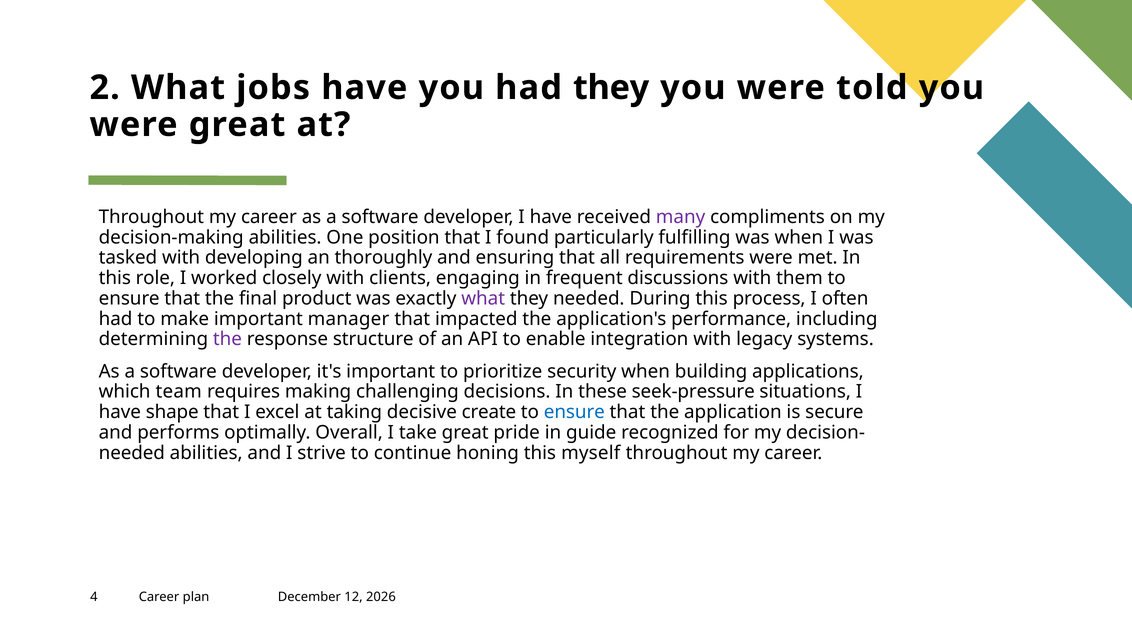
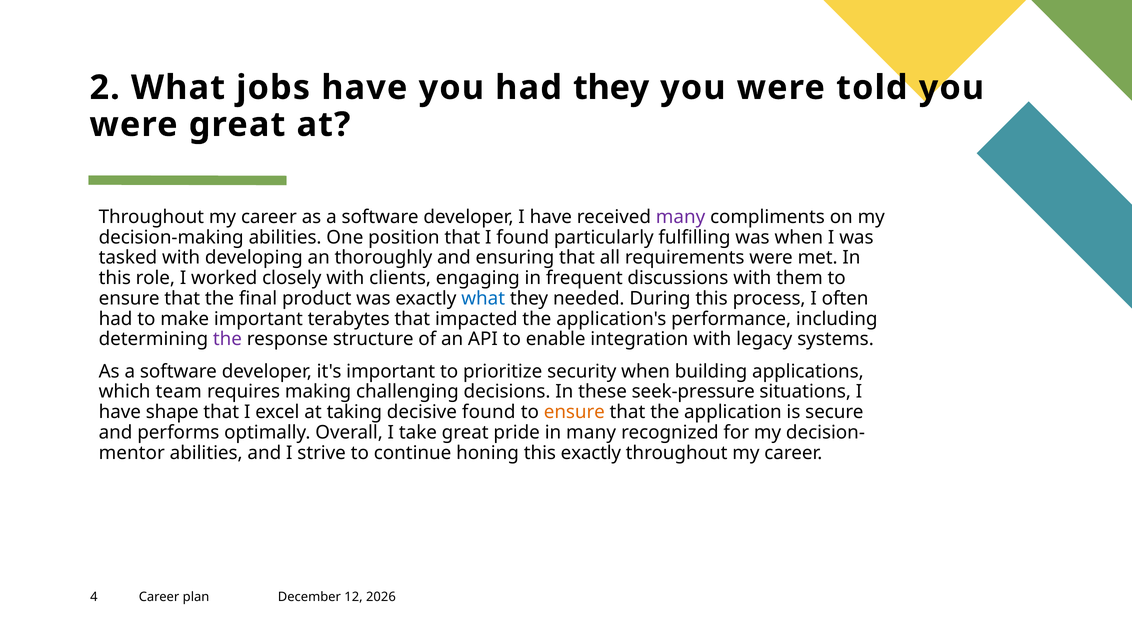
what at (483, 298) colour: purple -> blue
manager: manager -> terabytes
decisive create: create -> found
ensure at (574, 412) colour: blue -> orange
in guide: guide -> many
needed at (132, 453): needed -> mentor
this myself: myself -> exactly
